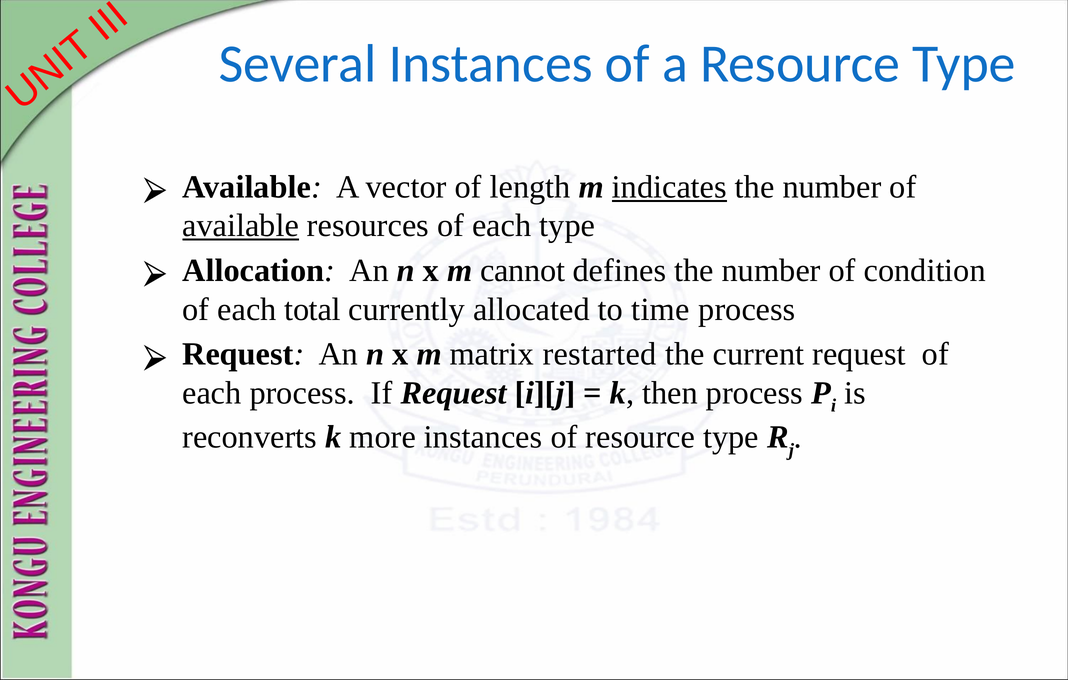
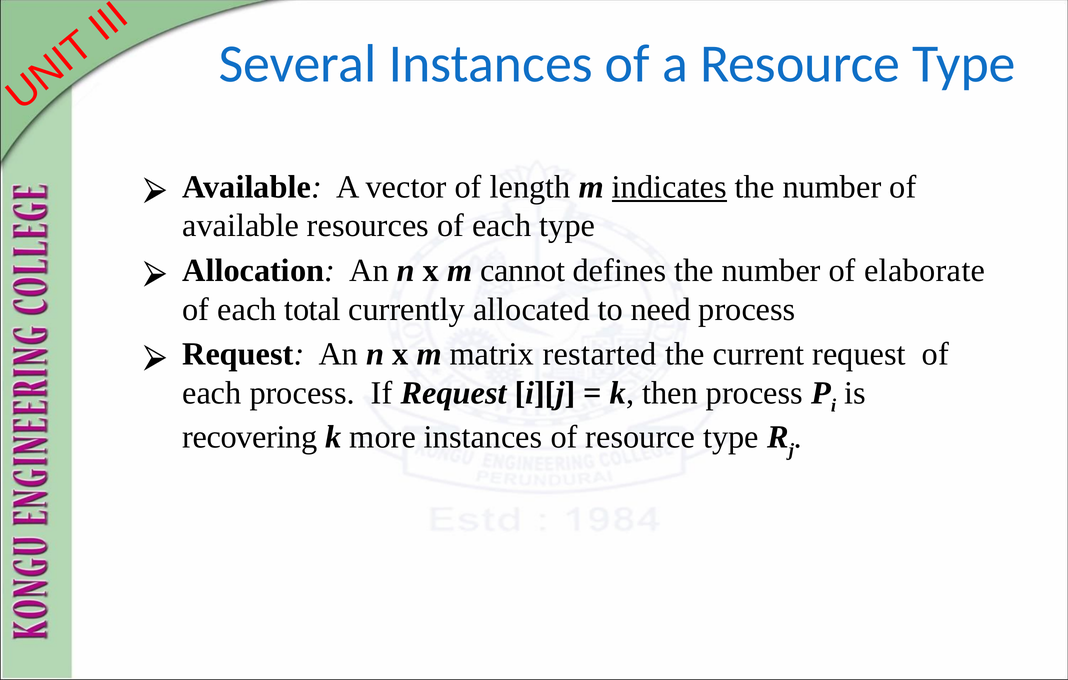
available at (241, 226) underline: present -> none
condition: condition -> elaborate
time: time -> need
reconverts: reconverts -> recovering
